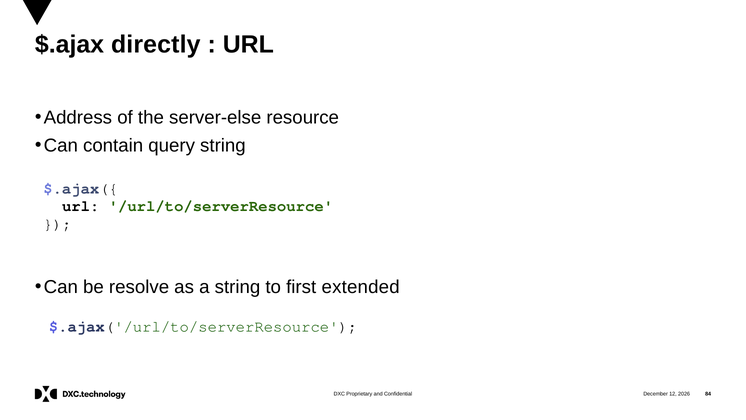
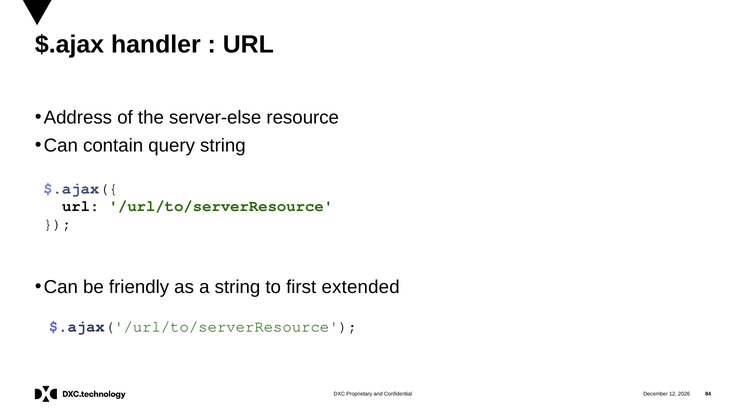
directly: directly -> handler
resolve: resolve -> friendly
